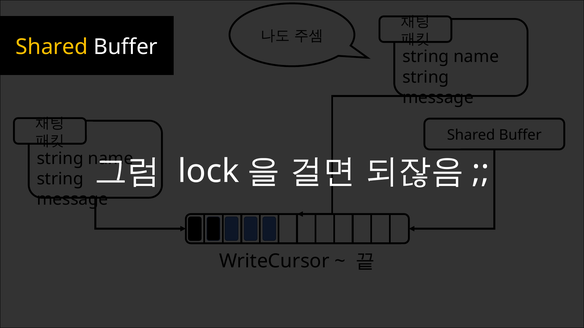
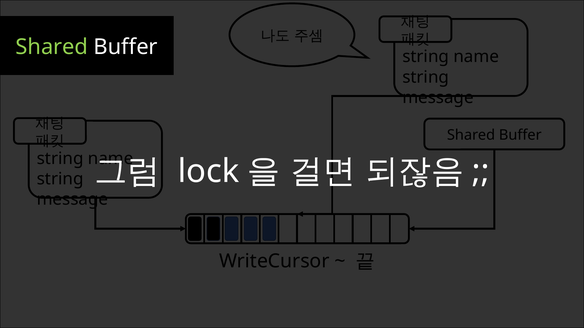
Shared at (52, 47) colour: yellow -> light green
